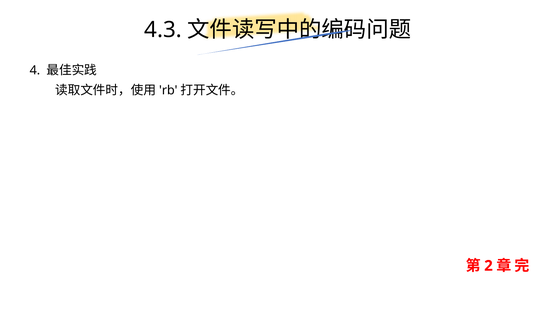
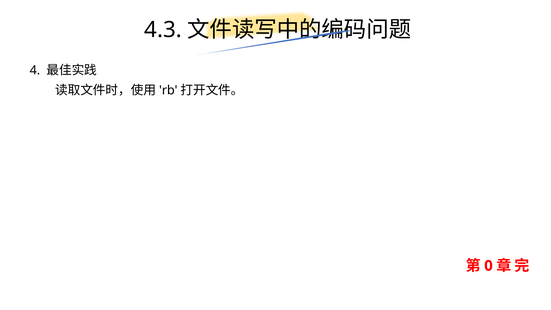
2: 2 -> 0
